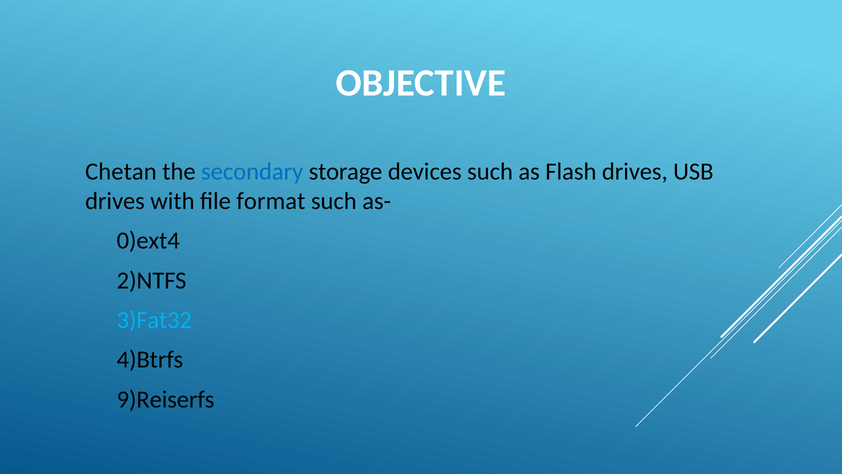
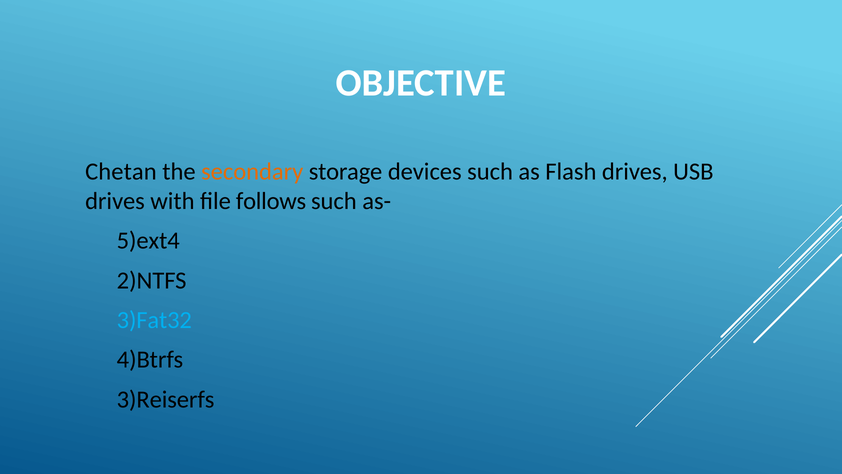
secondary colour: blue -> orange
format: format -> follows
0)ext4: 0)ext4 -> 5)ext4
9)Reiserfs: 9)Reiserfs -> 3)Reiserfs
